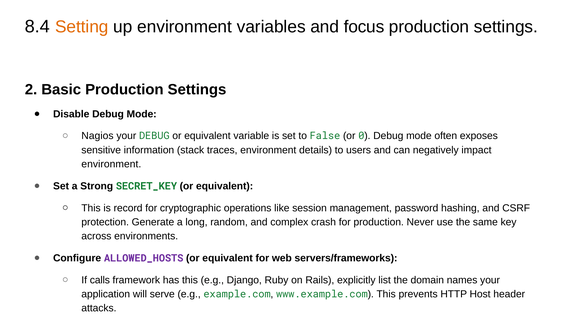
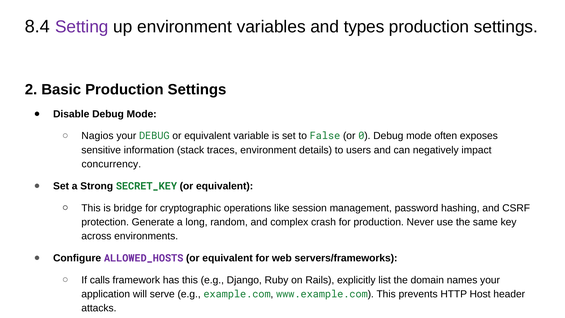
Setting colour: orange -> purple
focus: focus -> types
environment at (111, 164): environment -> concurrency
record: record -> bridge
